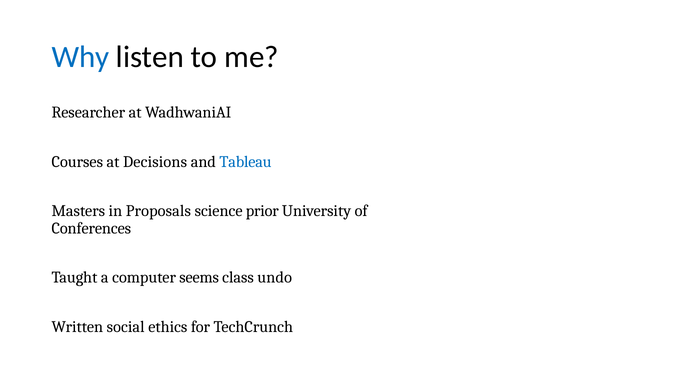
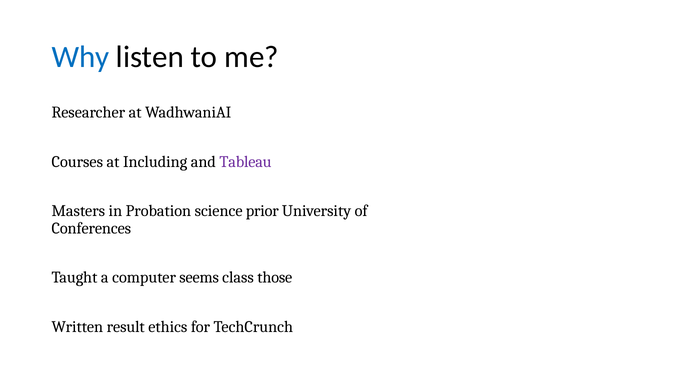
Decisions: Decisions -> Including
Tableau colour: blue -> purple
Proposals: Proposals -> Probation
undo: undo -> those
social: social -> result
